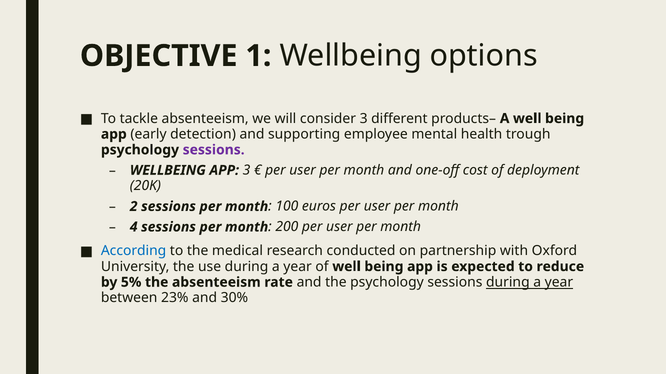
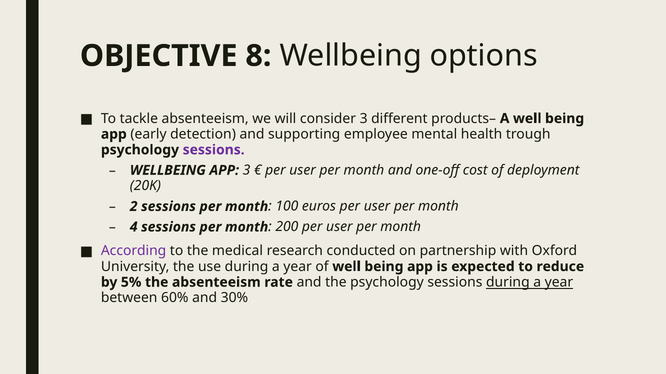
1: 1 -> 8
According colour: blue -> purple
23%: 23% -> 60%
